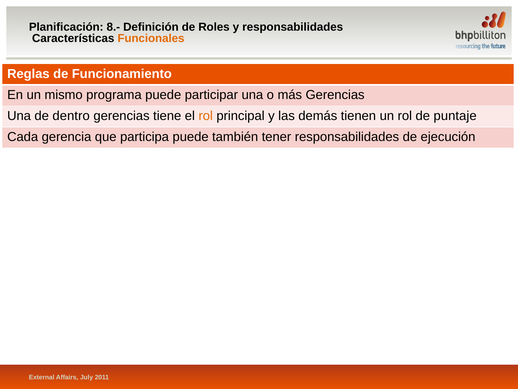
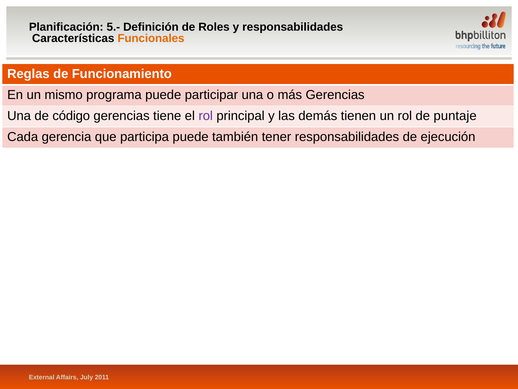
8.-: 8.- -> 5.-
dentro: dentro -> código
rol at (206, 116) colour: orange -> purple
